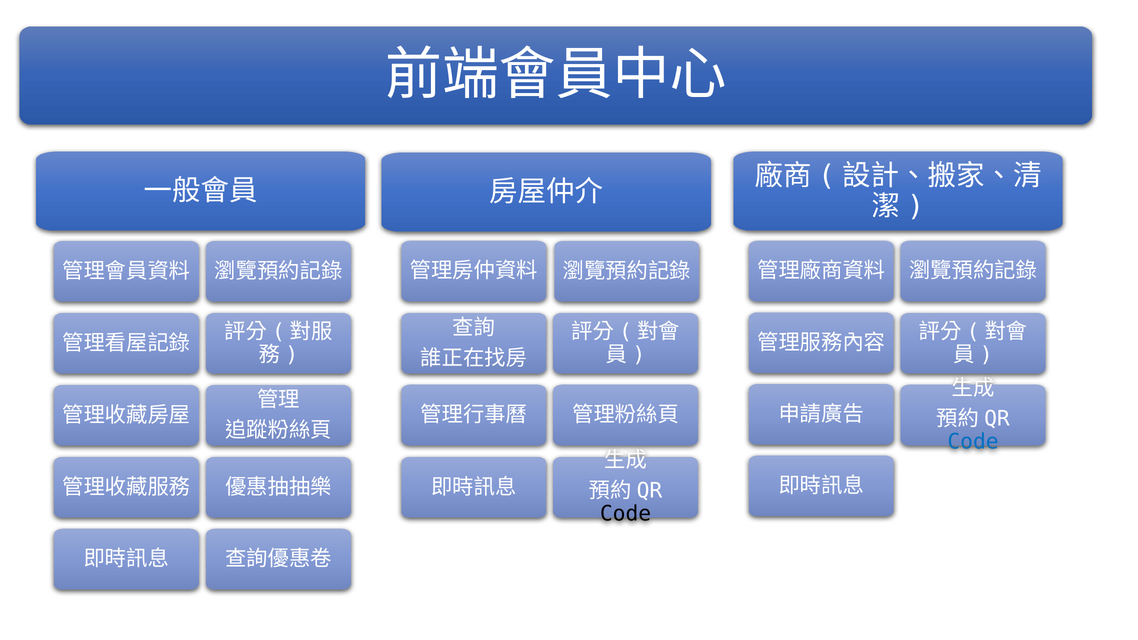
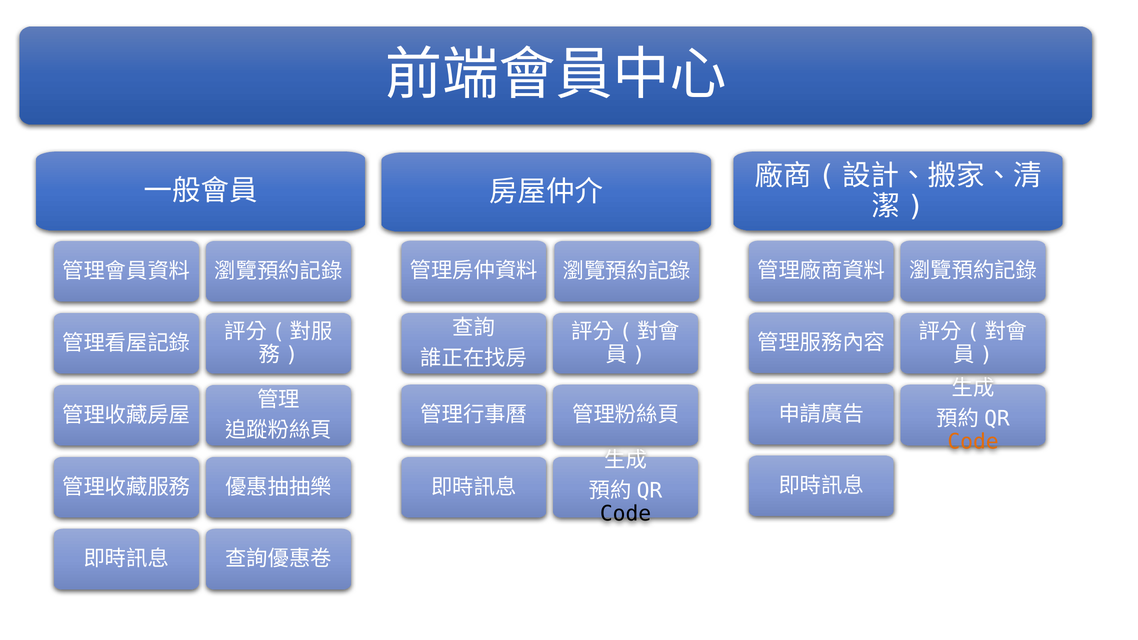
Code at (973, 442) colour: blue -> orange
